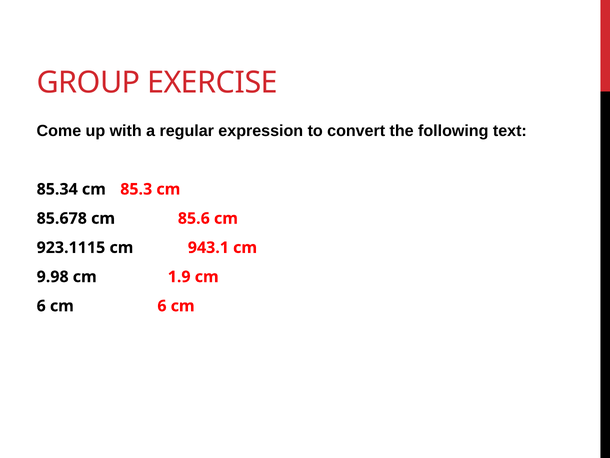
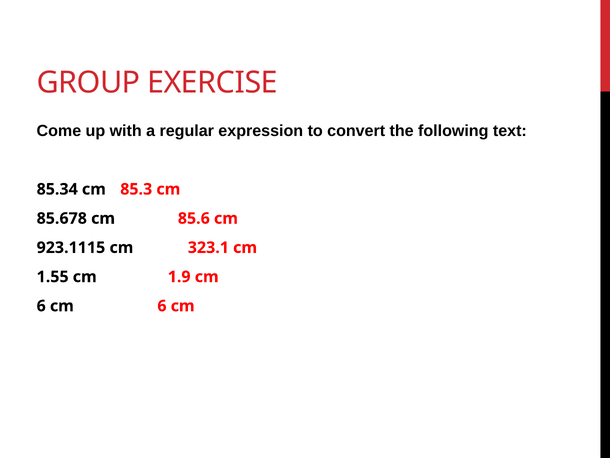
943.1: 943.1 -> 323.1
9.98: 9.98 -> 1.55
